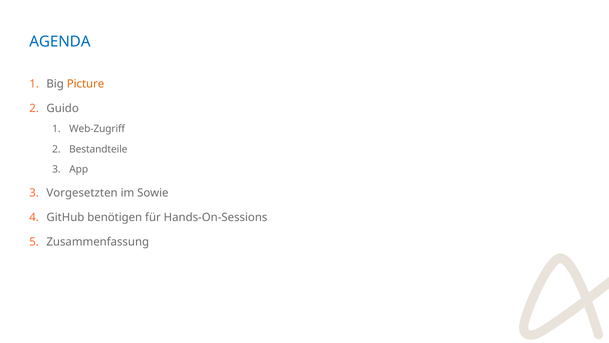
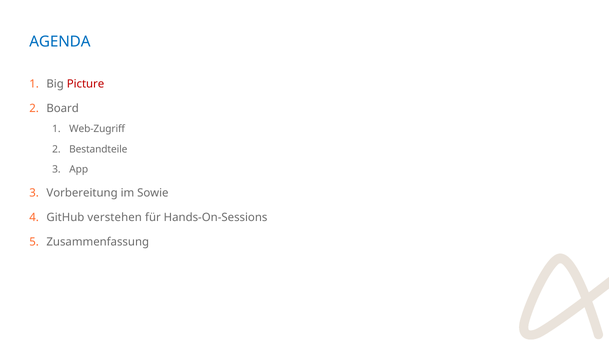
Picture colour: orange -> red
Guido: Guido -> Board
Vorgesetzten: Vorgesetzten -> Vorbereitung
benötigen: benötigen -> verstehen
